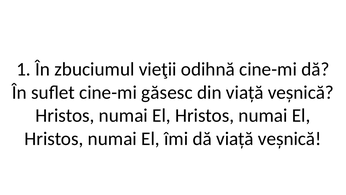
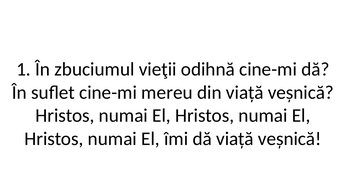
găsesc: găsesc -> mereu
